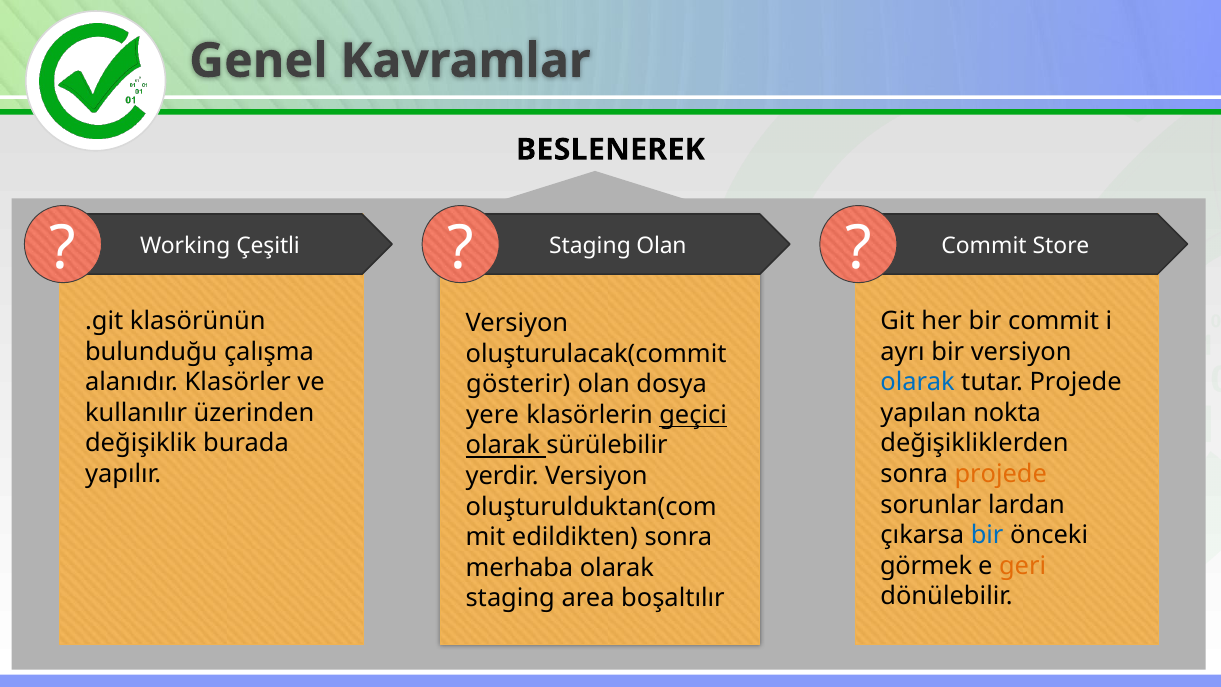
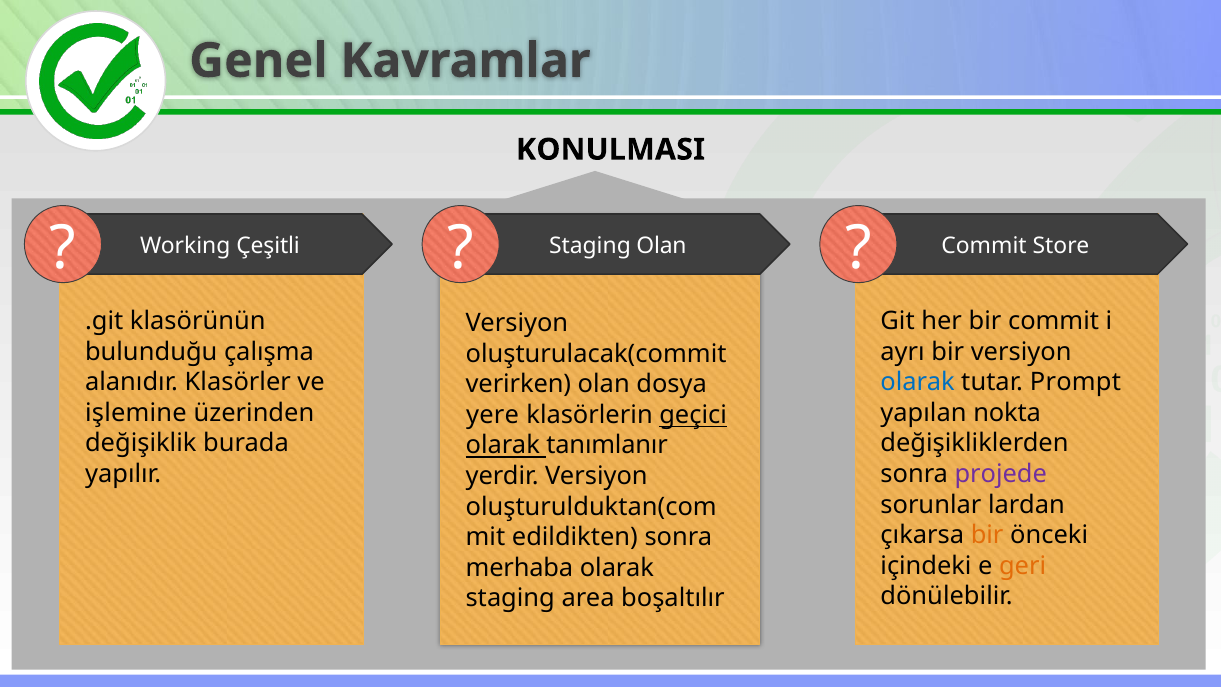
BESLENEREK: BESLENEREK -> KONULMASI
tutar Projede: Projede -> Prompt
gösterir: gösterir -> verirken
kullanılır: kullanılır -> işlemine
sürülebilir: sürülebilir -> tanımlanır
projede at (1001, 474) colour: orange -> purple
bir at (987, 535) colour: blue -> orange
görmek: görmek -> içindeki
